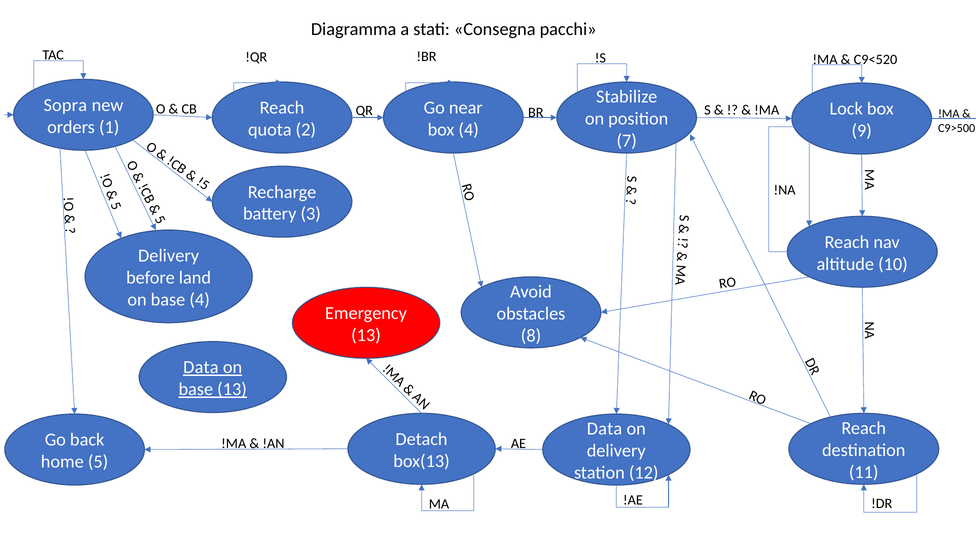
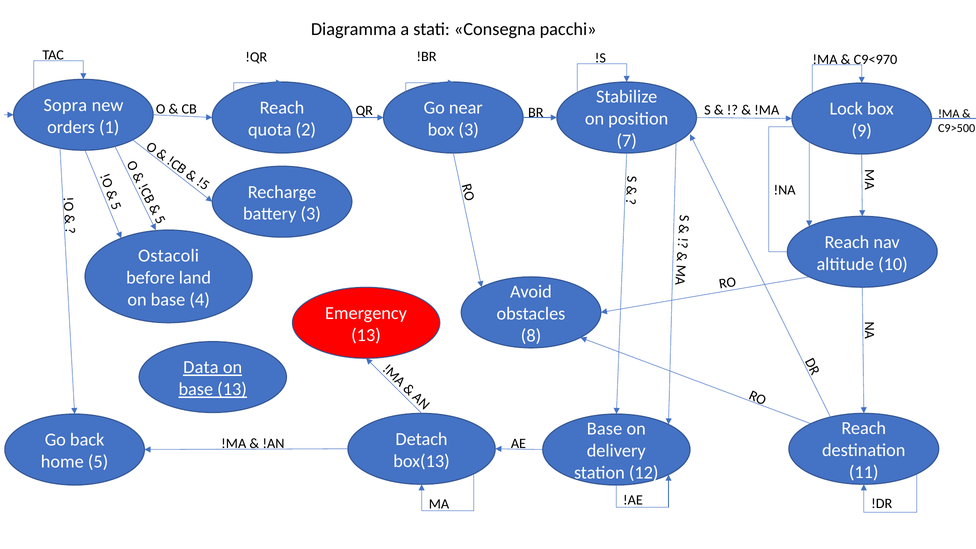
C9<520: C9<520 -> C9<970
box 4: 4 -> 3
Delivery at (169, 256): Delivery -> Ostacoli
Data at (605, 429): Data -> Base
